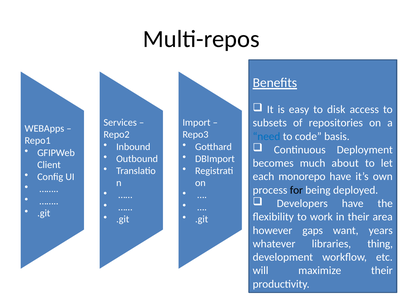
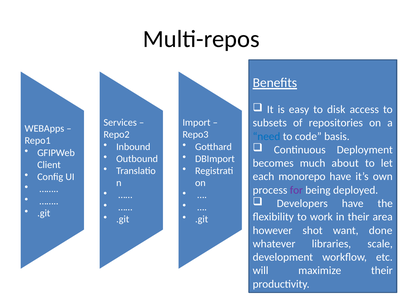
for colour: black -> purple
gaps: gaps -> shot
years: years -> done
thing: thing -> scale
